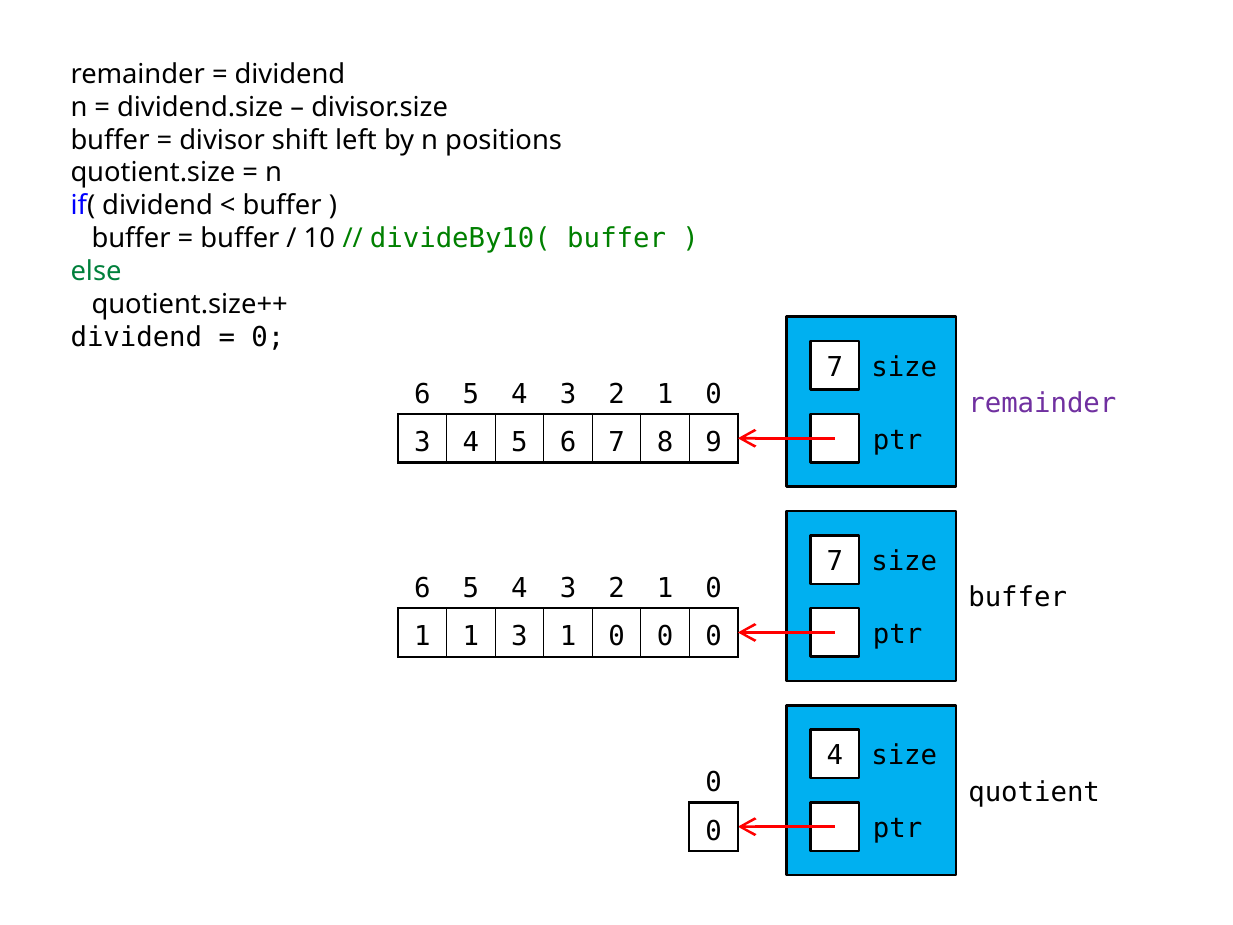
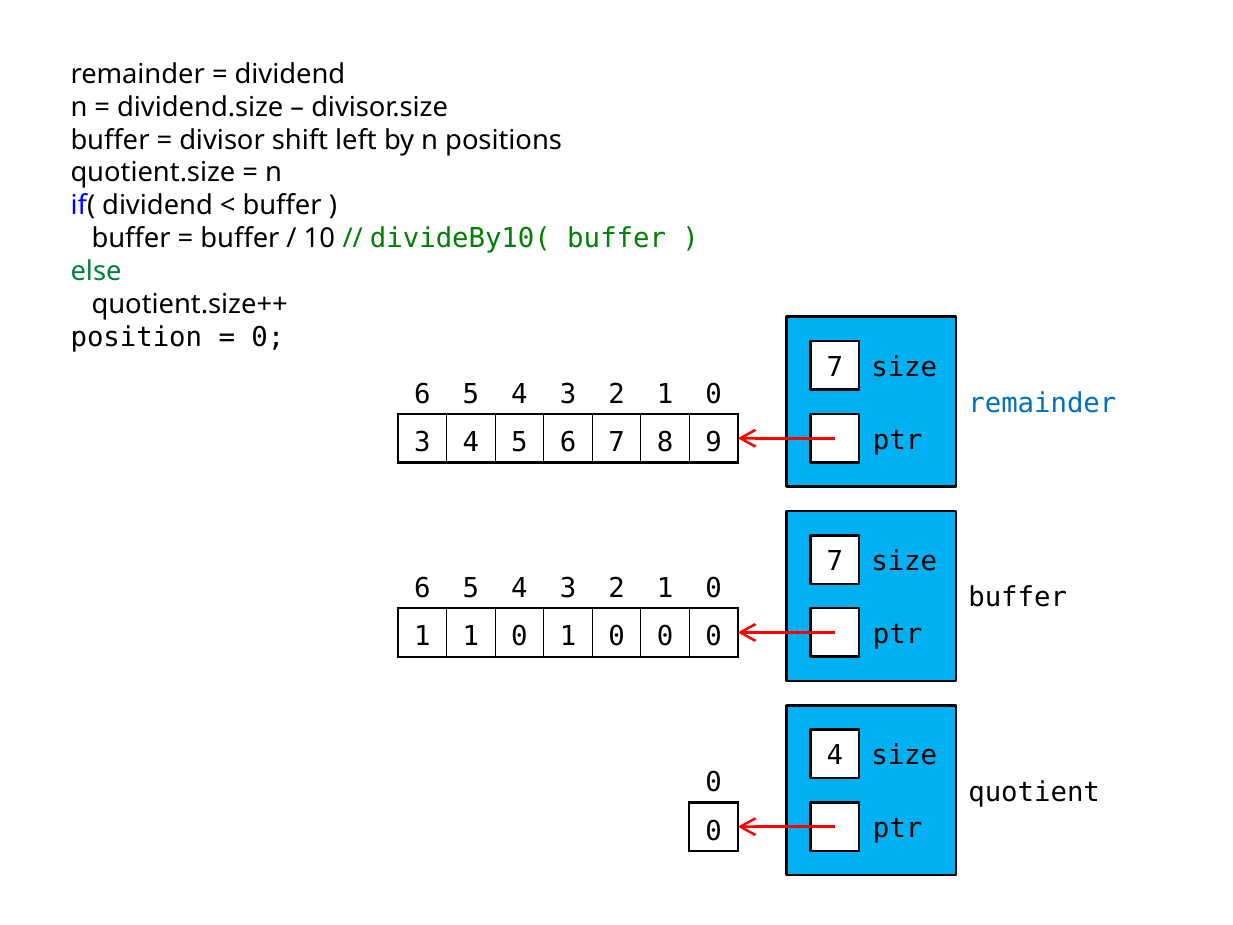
dividend at (136, 337): dividend -> position
remainder at (1042, 404) colour: purple -> blue
1 1 3: 3 -> 0
